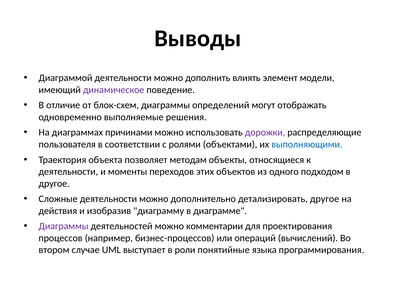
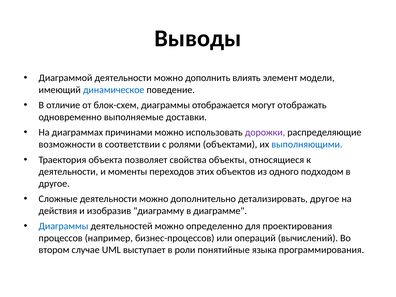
динамическое colour: purple -> blue
определений: определений -> отображается
решения: решения -> доставки
пользователя: пользователя -> возможности
методам: методам -> свойства
Диаграммы at (63, 226) colour: purple -> blue
комментарии: комментарии -> определенно
